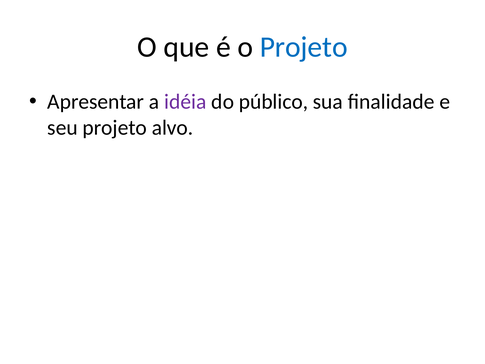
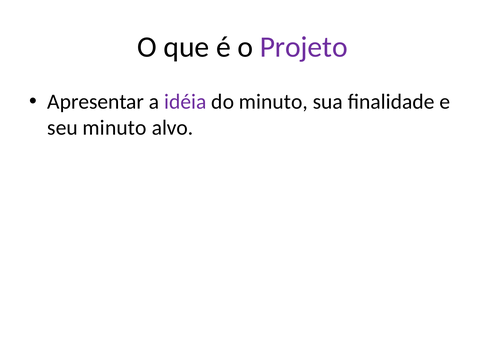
Projeto at (304, 47) colour: blue -> purple
do público: público -> minuto
seu projeto: projeto -> minuto
